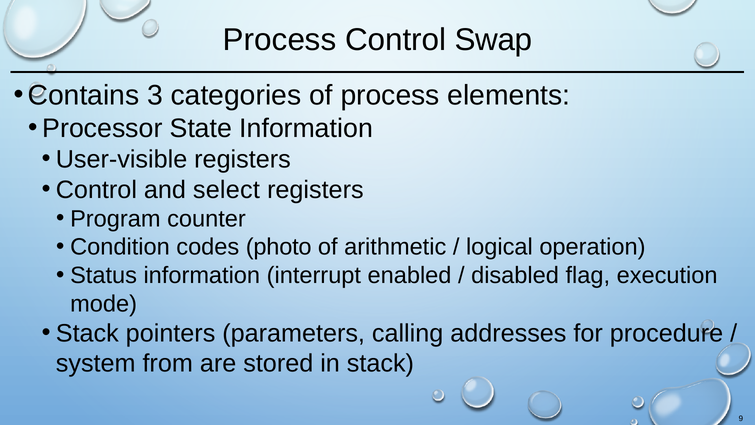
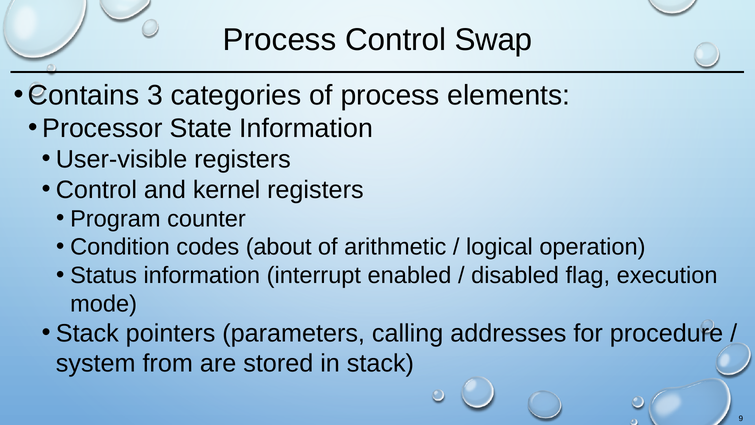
select: select -> kernel
photo: photo -> about
